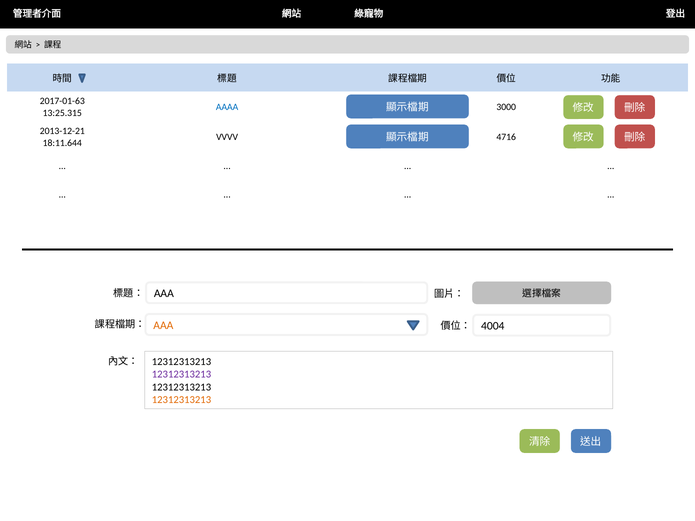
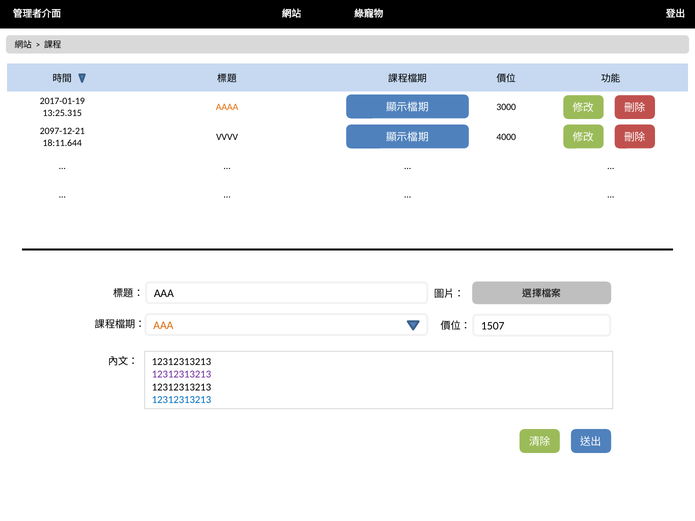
2017-01-63: 2017-01-63 -> 2017-01-19
AAAA colour: blue -> orange
2013-12-21: 2013-12-21 -> 2097-12-21
4716: 4716 -> 4000
4004: 4004 -> 1507
12312313213 at (181, 400) colour: orange -> blue
